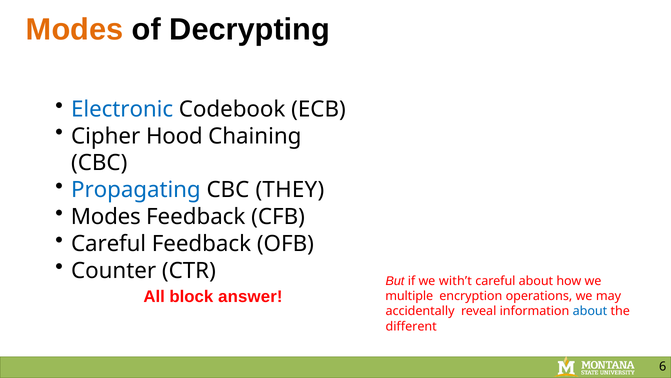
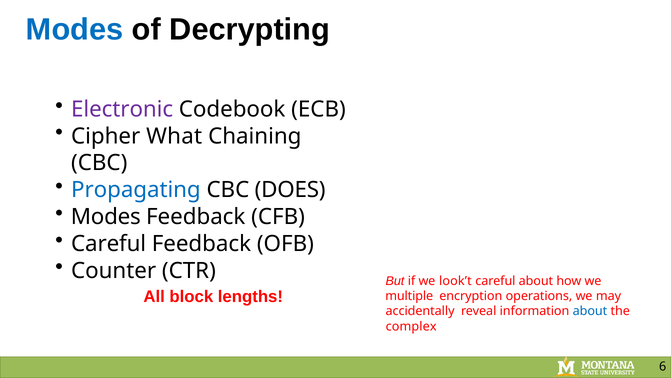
Modes at (75, 30) colour: orange -> blue
Electronic colour: blue -> purple
Hood: Hood -> What
THEY: THEY -> DOES
with’t: with’t -> look’t
answer: answer -> lengths
different: different -> complex
